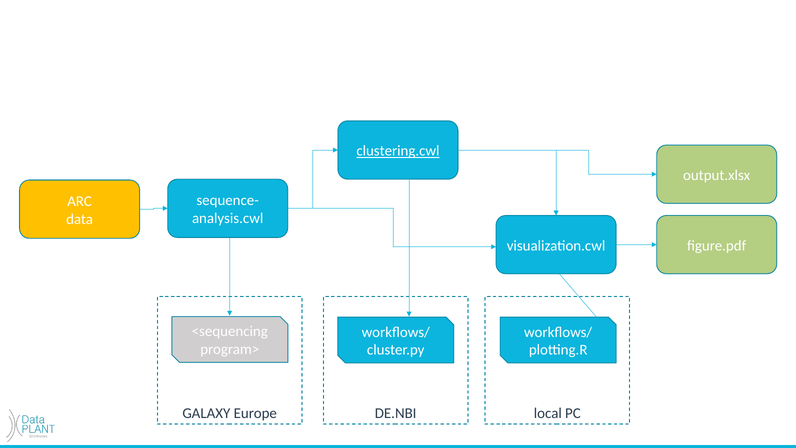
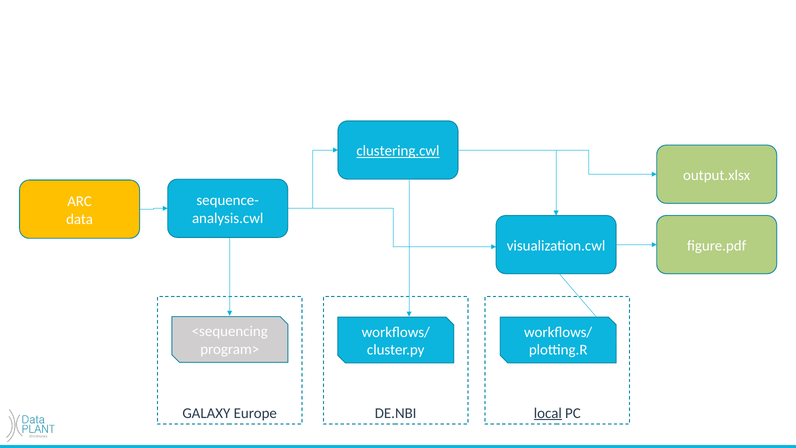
local underline: none -> present
